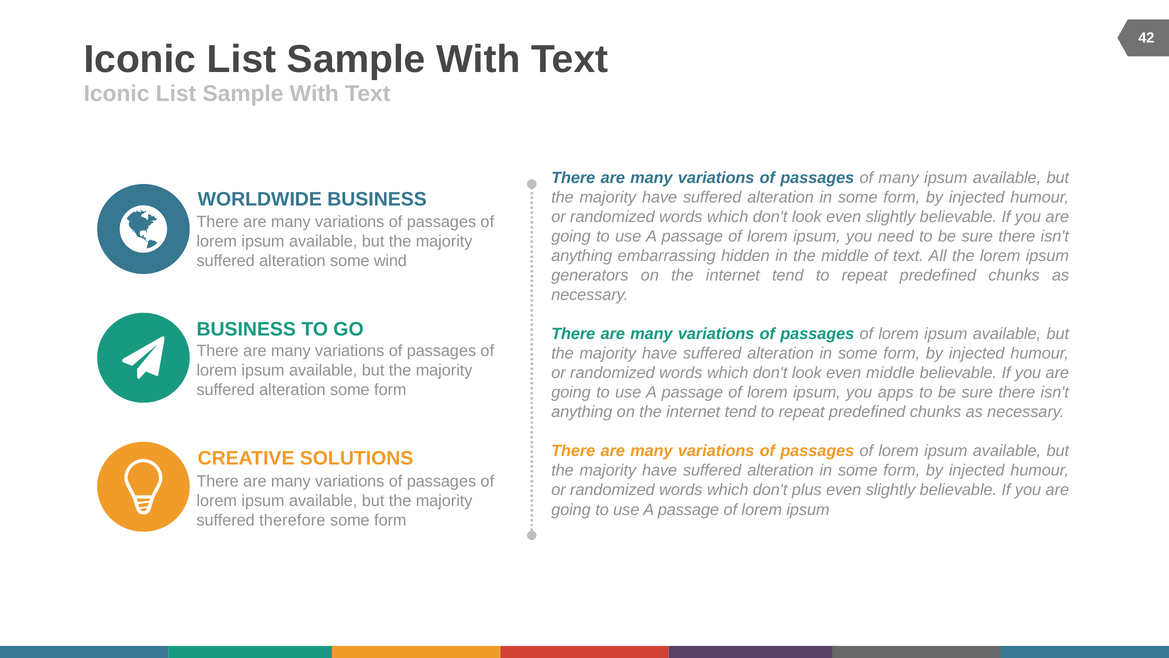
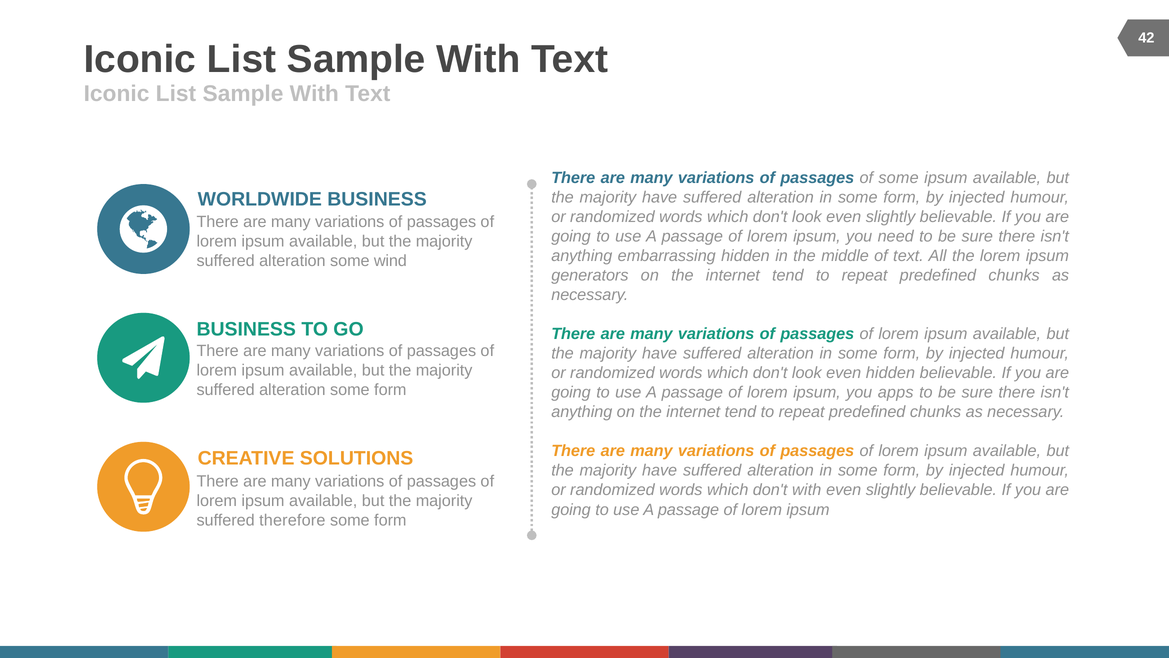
of many: many -> some
even middle: middle -> hidden
don't plus: plus -> with
